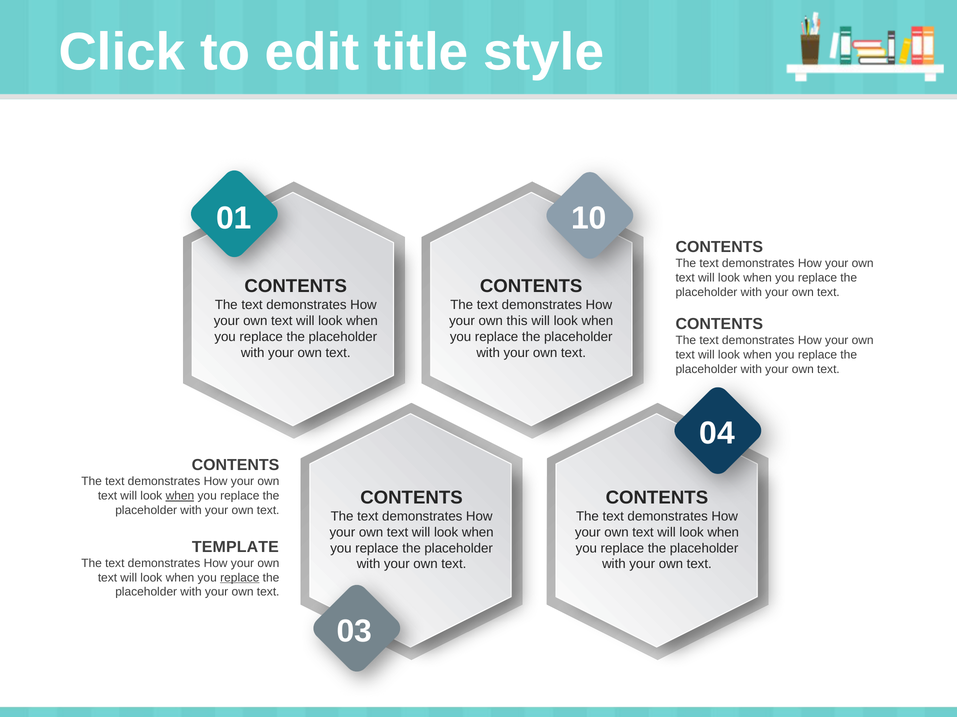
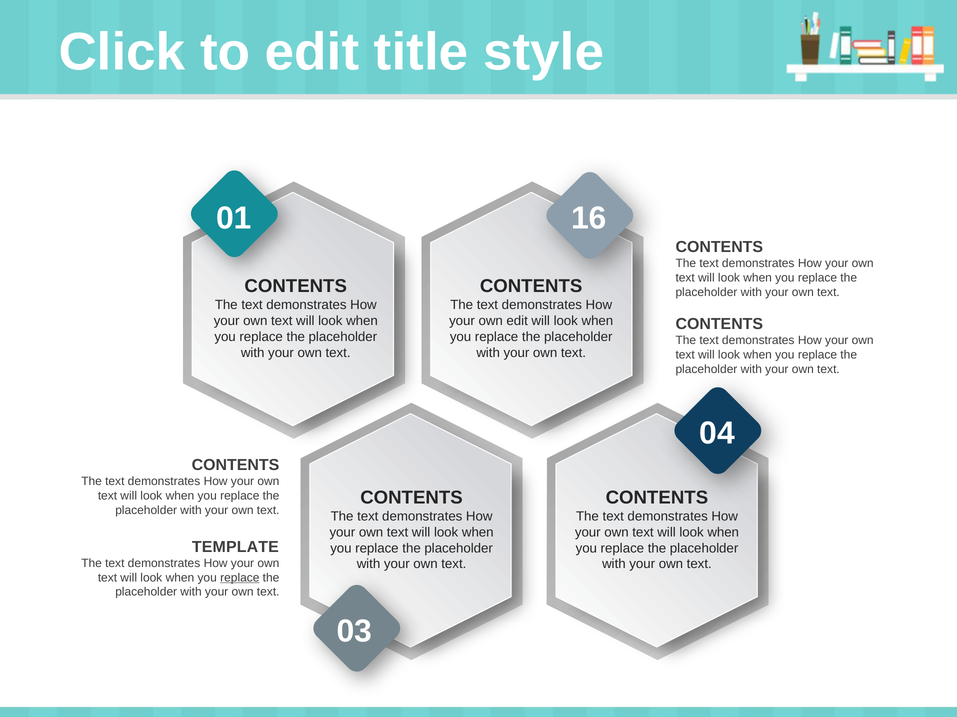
10: 10 -> 16
own this: this -> edit
when at (180, 496) underline: present -> none
